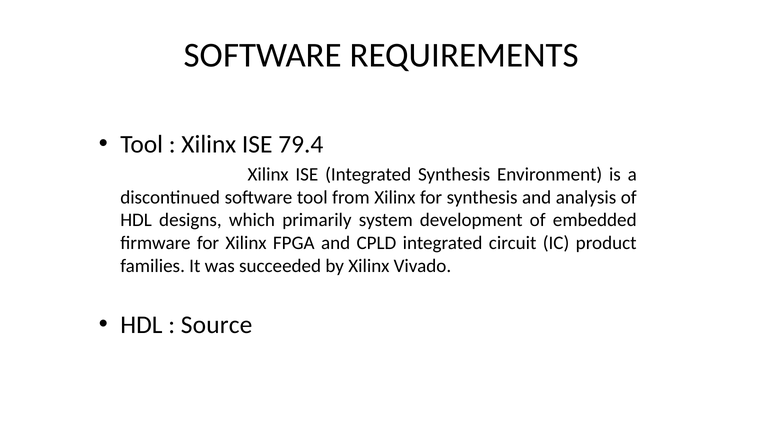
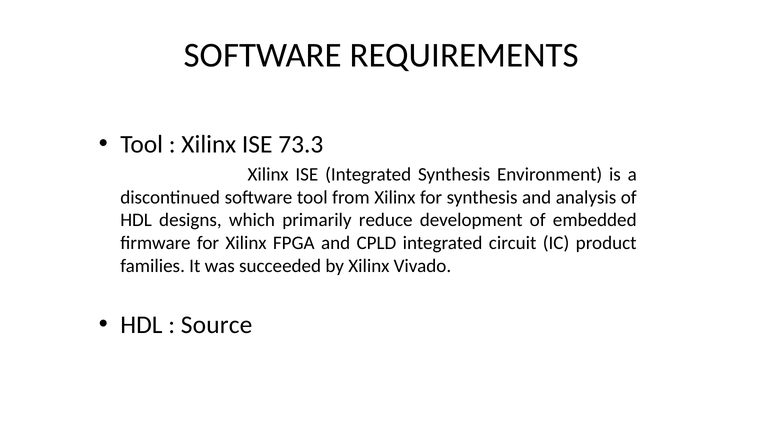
79.4: 79.4 -> 73.3
system: system -> reduce
